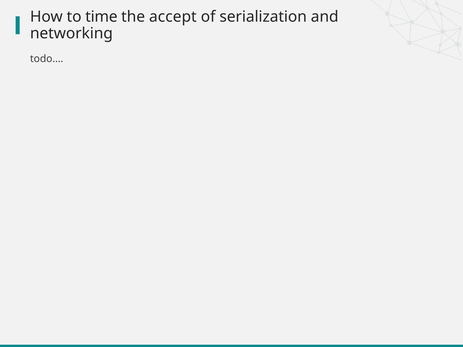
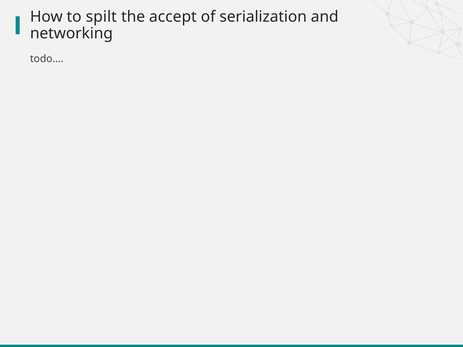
time: time -> spilt
